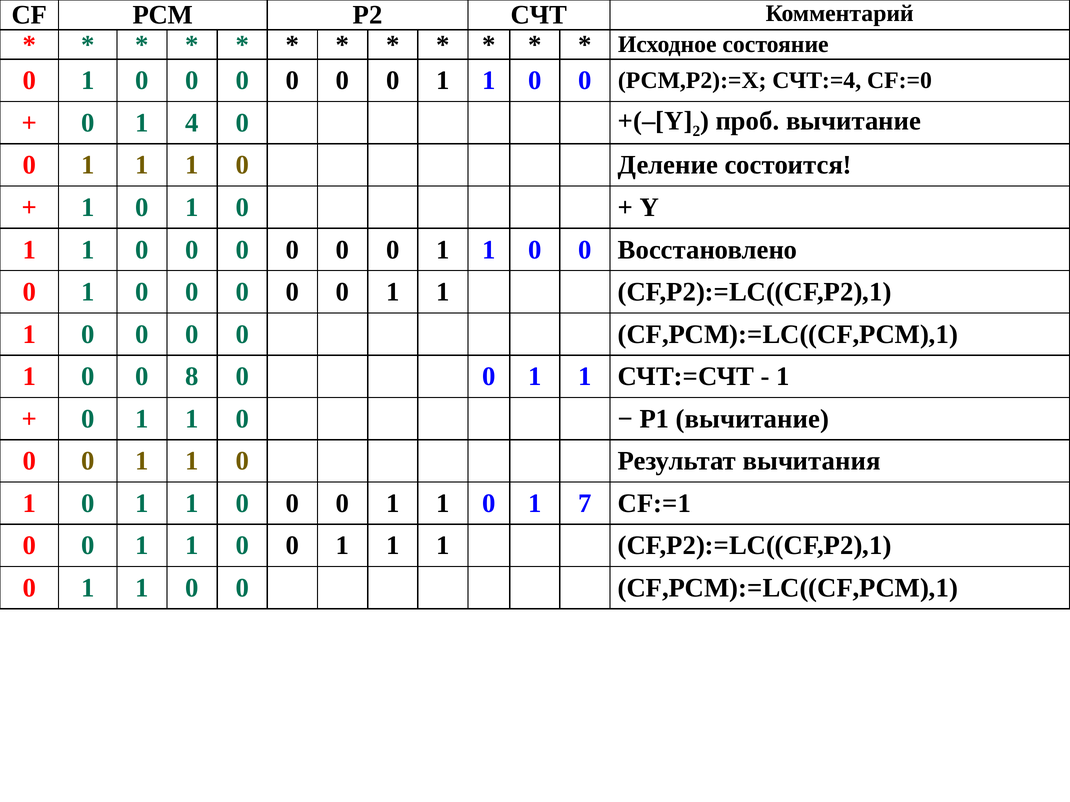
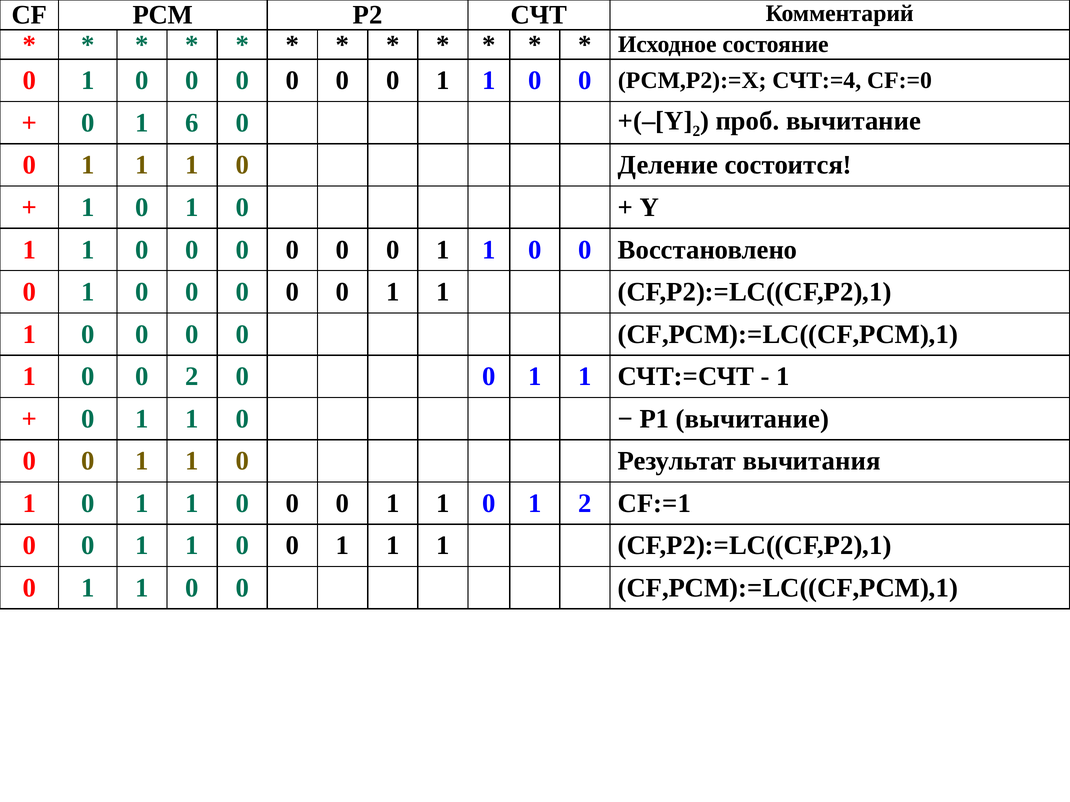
4: 4 -> 6
0 8: 8 -> 2
1 7: 7 -> 2
